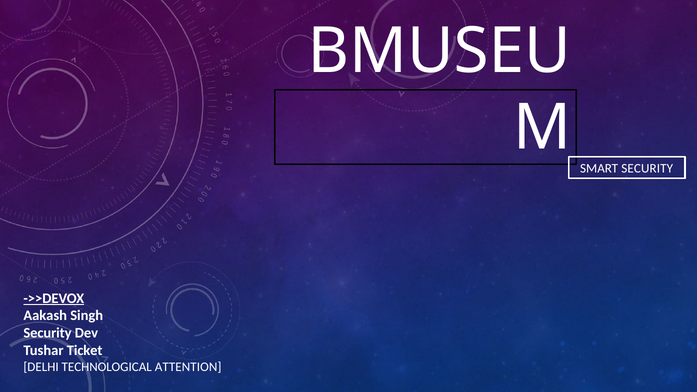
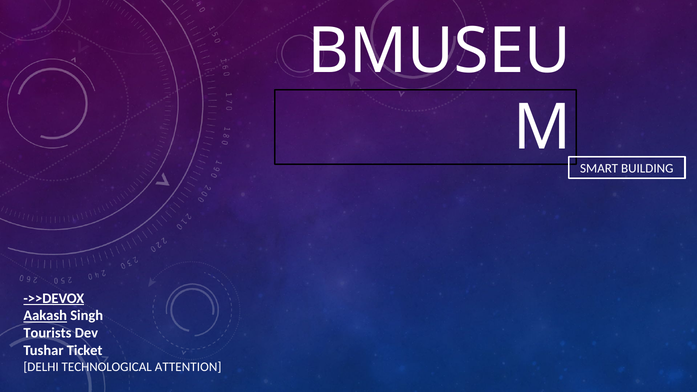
SMART SECURITY: SECURITY -> BUILDING
Aakash underline: none -> present
Security at (47, 333): Security -> Tourists
